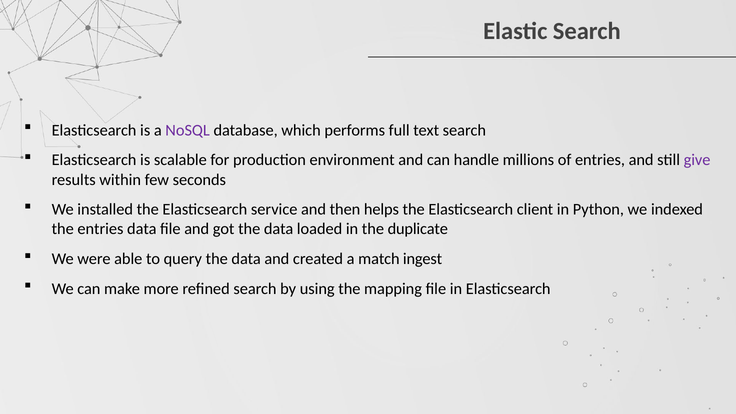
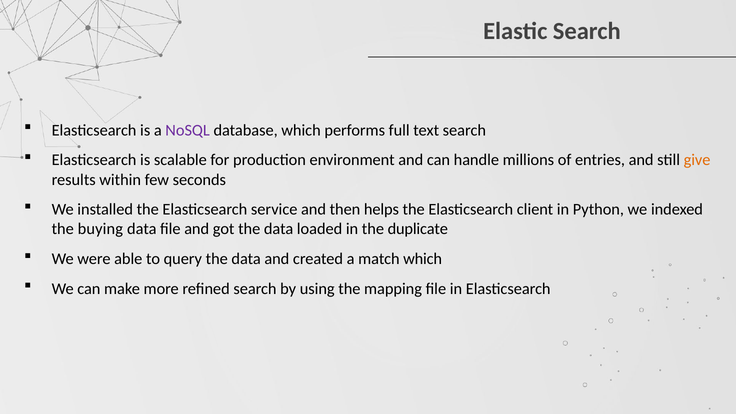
give colour: purple -> orange
the entries: entries -> buying
match ingest: ingest -> which
